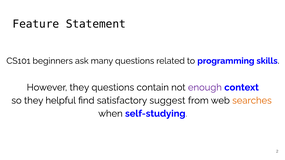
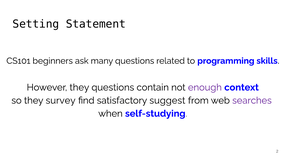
Feature: Feature -> Setting
helpful: helpful -> survey
searches colour: orange -> purple
